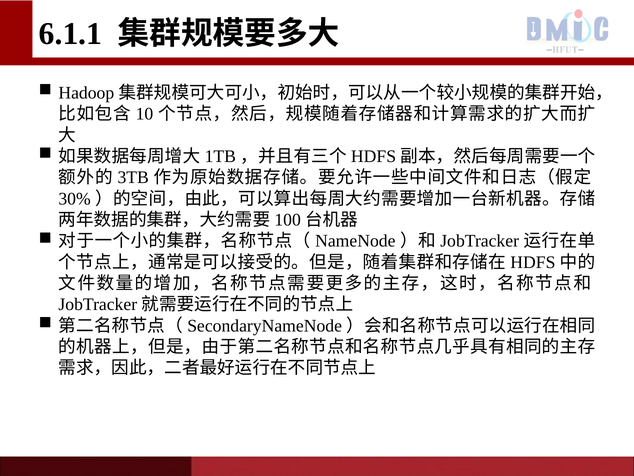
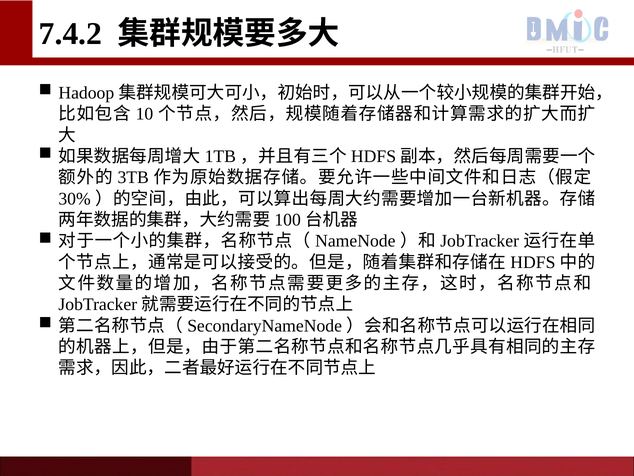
6.1.1: 6.1.1 -> 7.4.2
